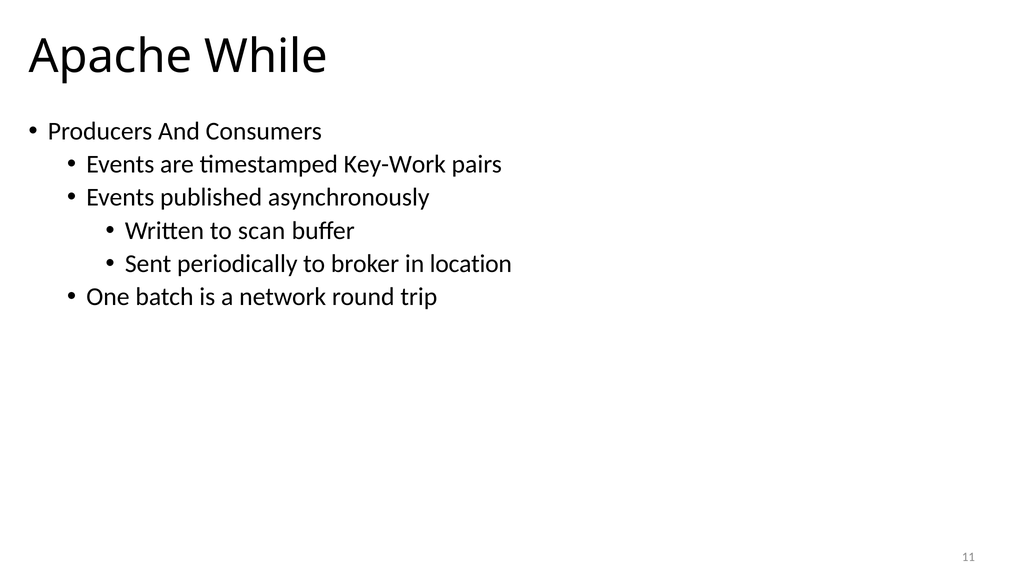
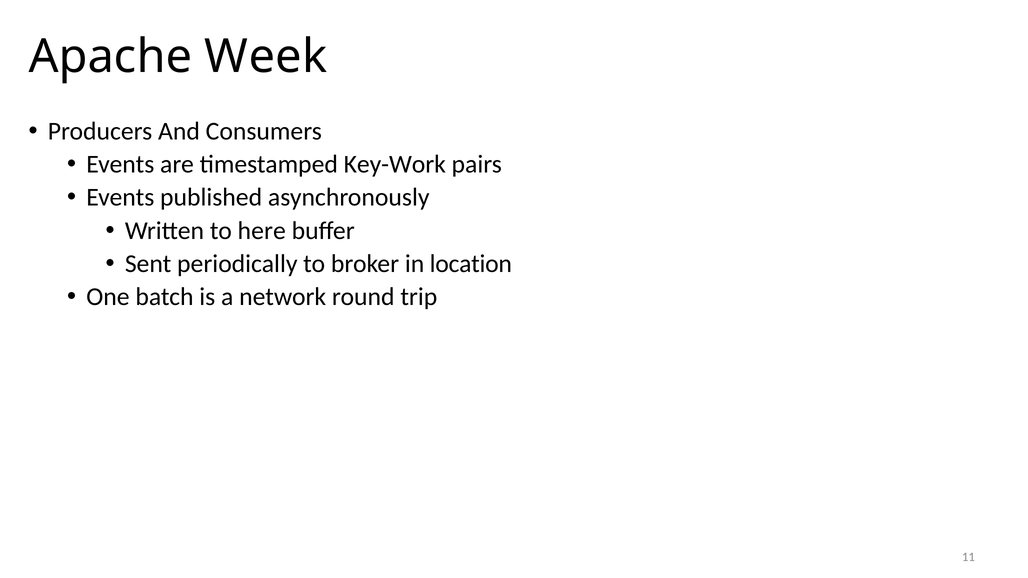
While: While -> Week
scan: scan -> here
